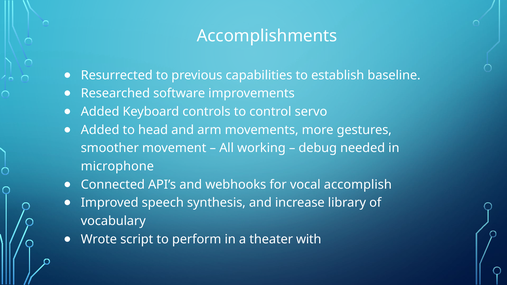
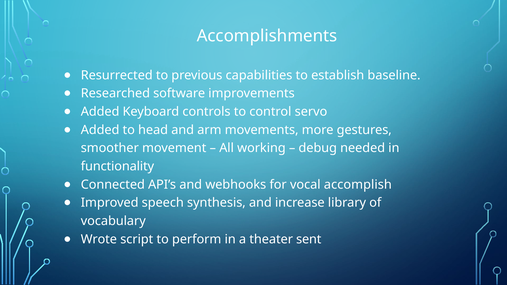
microphone: microphone -> functionality
with: with -> sent
